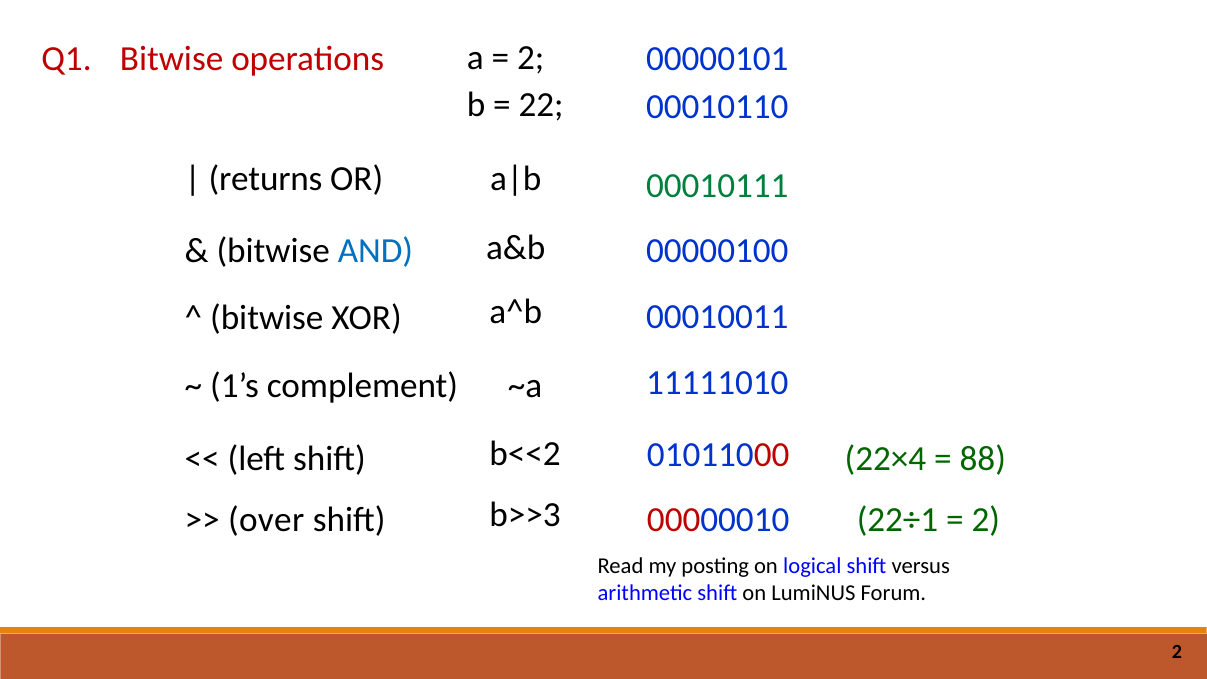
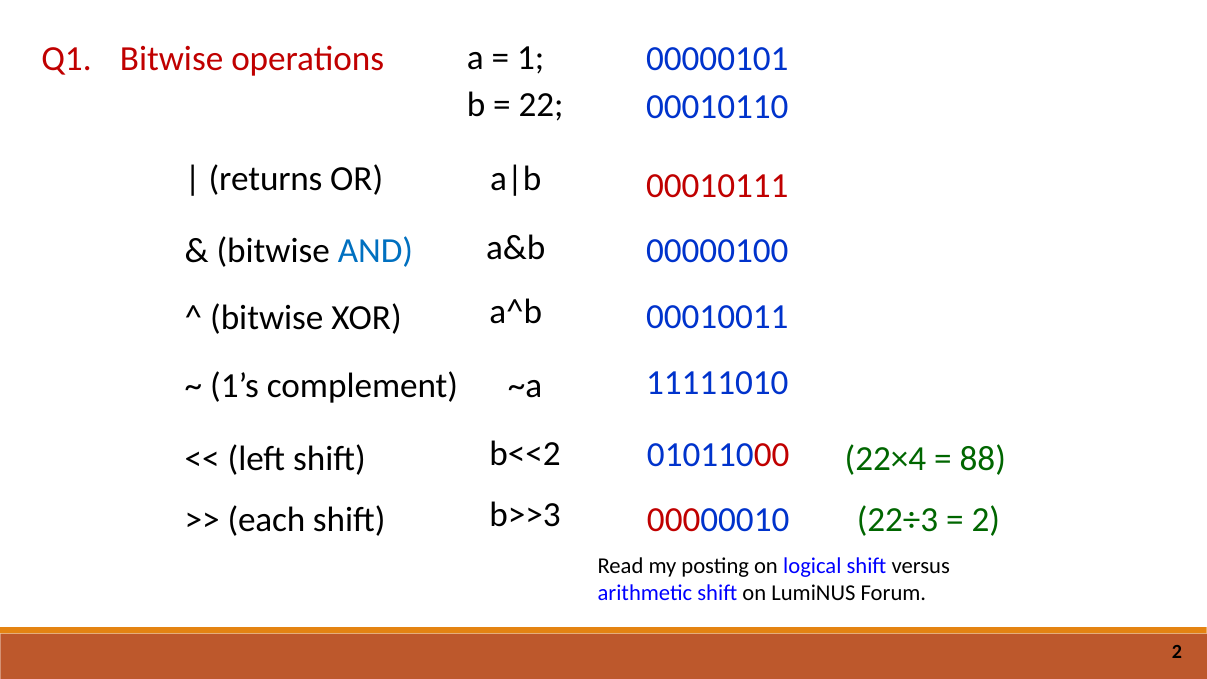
2 at (531, 58): 2 -> 1
00010111 colour: green -> red
22÷1: 22÷1 -> 22÷3
over: over -> each
